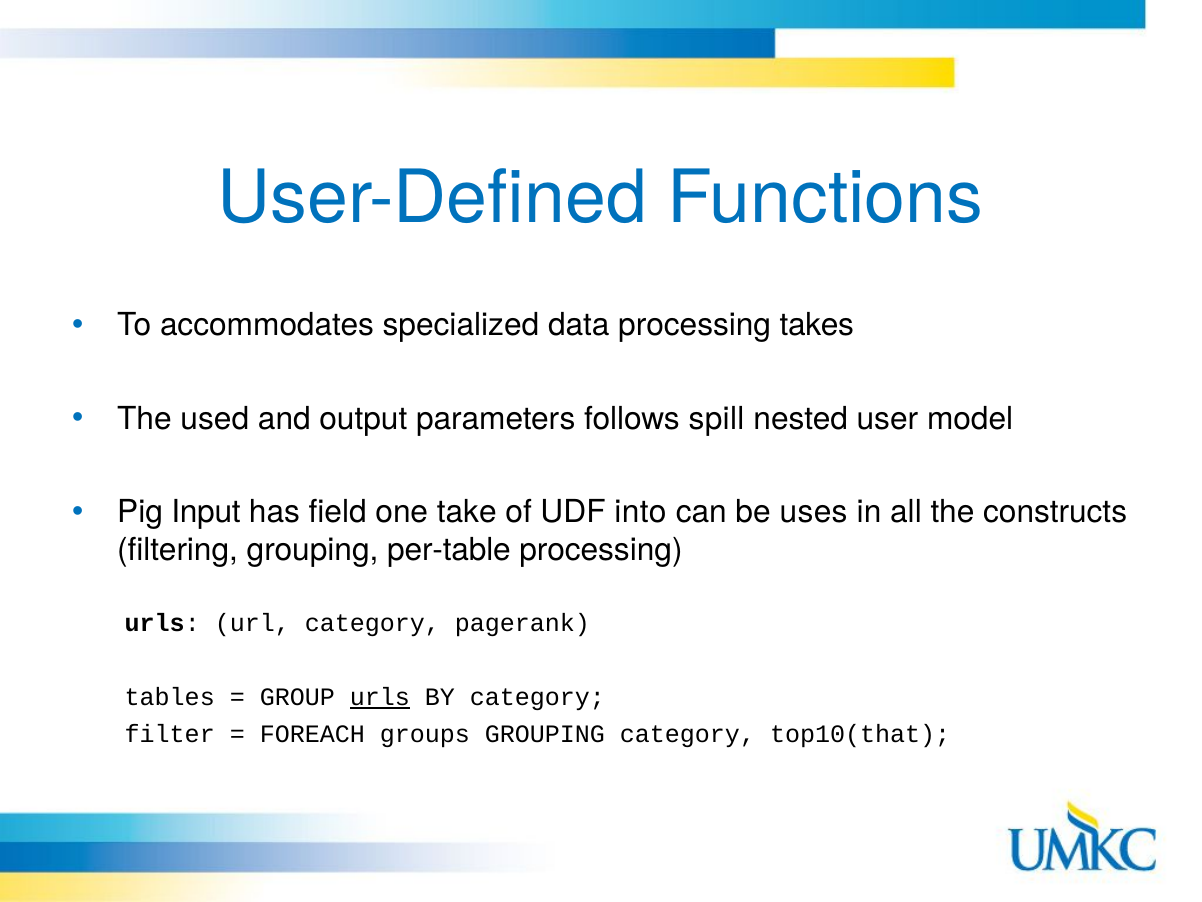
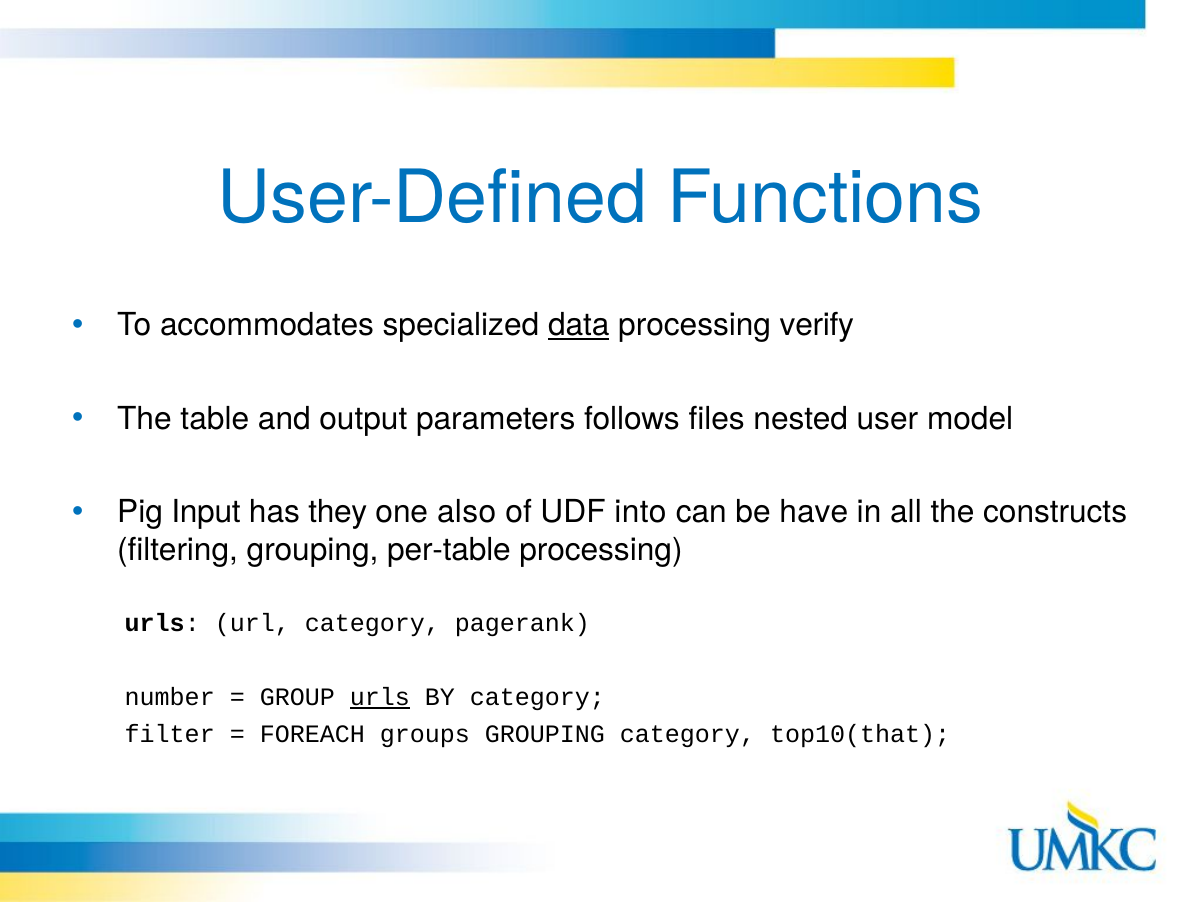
data underline: none -> present
takes: takes -> verify
used: used -> table
spill: spill -> files
field: field -> they
take: take -> also
uses: uses -> have
tables: tables -> number
